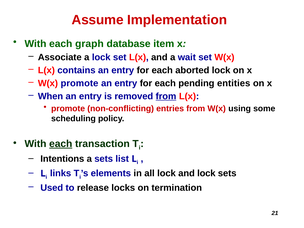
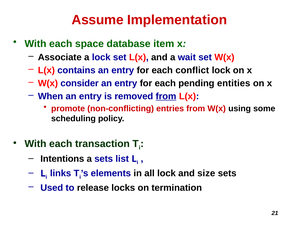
graph: graph -> space
aborted: aborted -> conflict
W(x promote: promote -> consider
each at (61, 144) underline: present -> none
and lock: lock -> size
